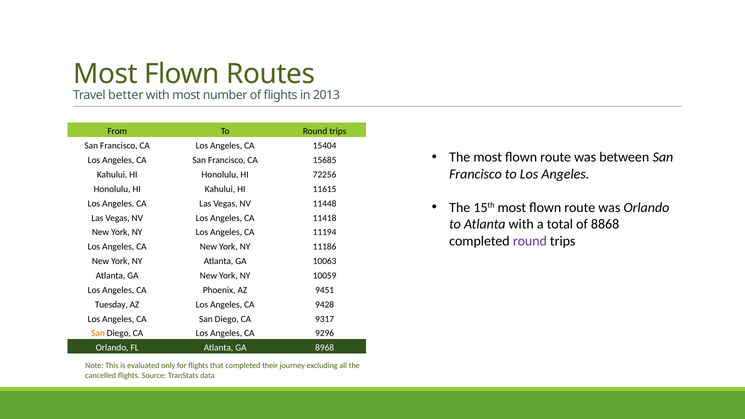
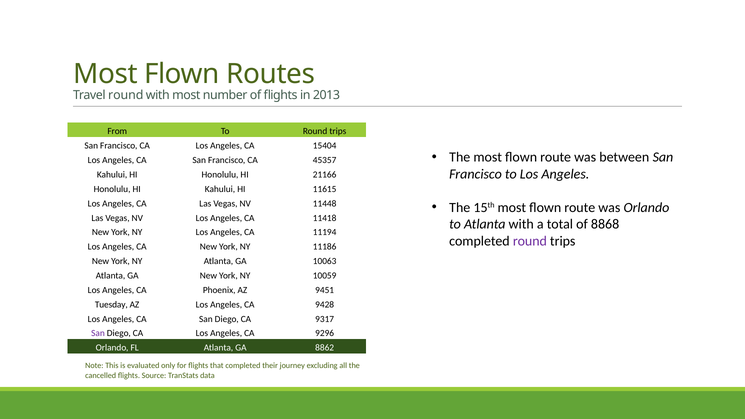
Travel better: better -> round
15685: 15685 -> 45357
72256: 72256 -> 21166
San at (98, 333) colour: orange -> purple
8968: 8968 -> 8862
